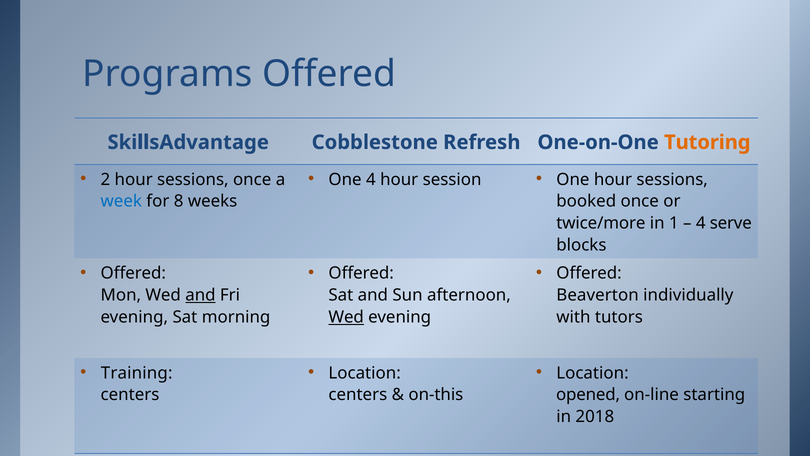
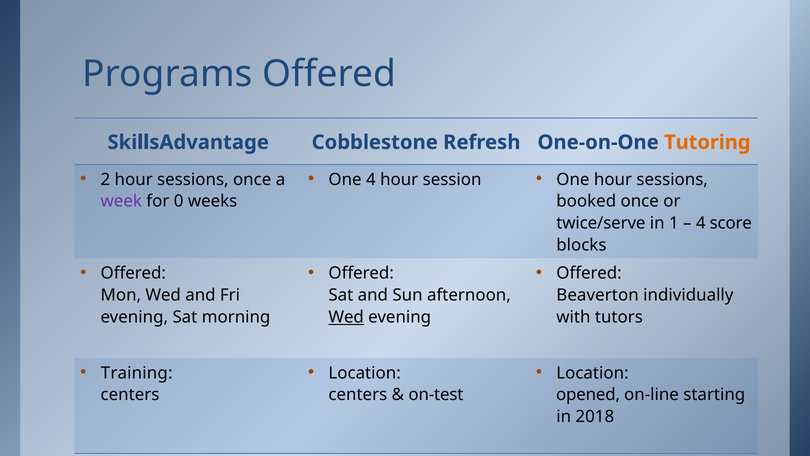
week colour: blue -> purple
8: 8 -> 0
twice/more: twice/more -> twice/serve
serve: serve -> score
and at (200, 295) underline: present -> none
on-this: on-this -> on-test
